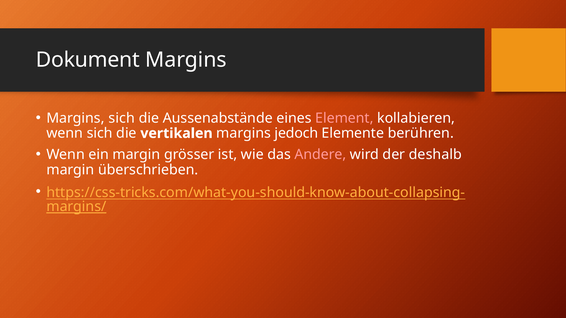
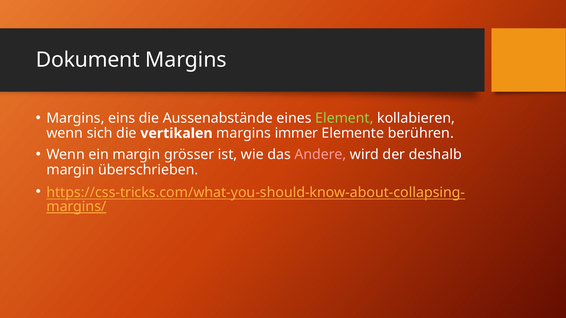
Margins sich: sich -> eins
Element colour: pink -> light green
jedoch: jedoch -> immer
